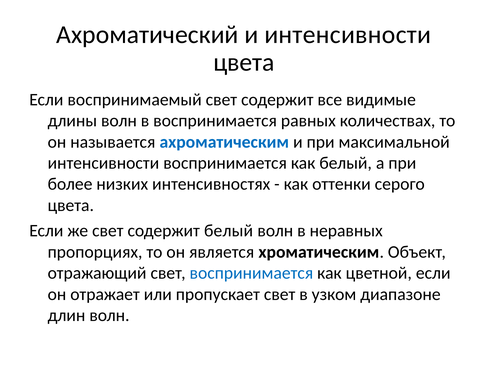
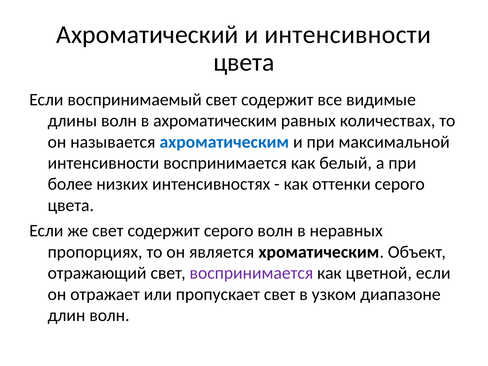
в воспринимается: воспринимается -> ахроматическим
содержит белый: белый -> серого
воспринимается at (251, 273) colour: blue -> purple
